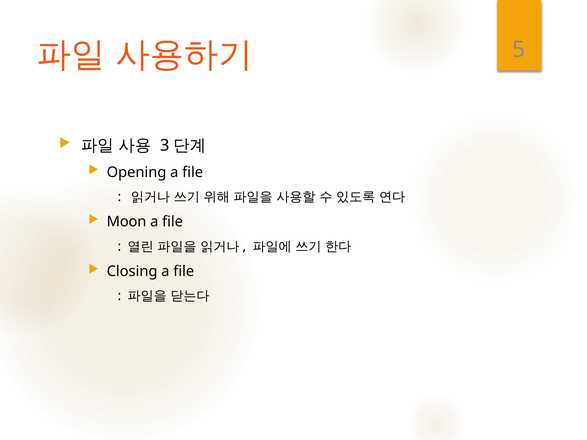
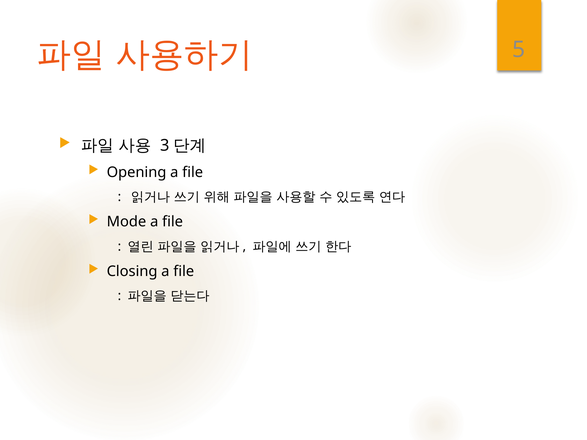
Moon: Moon -> Mode
